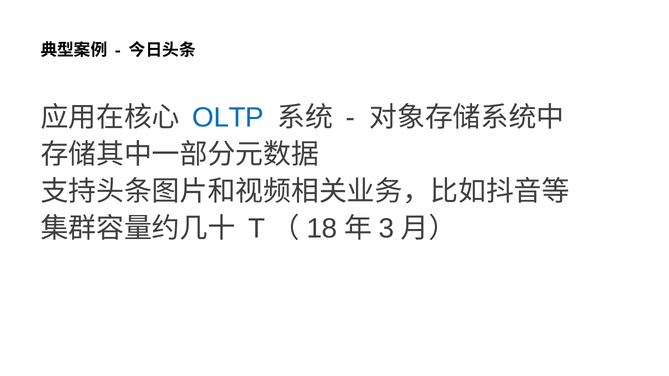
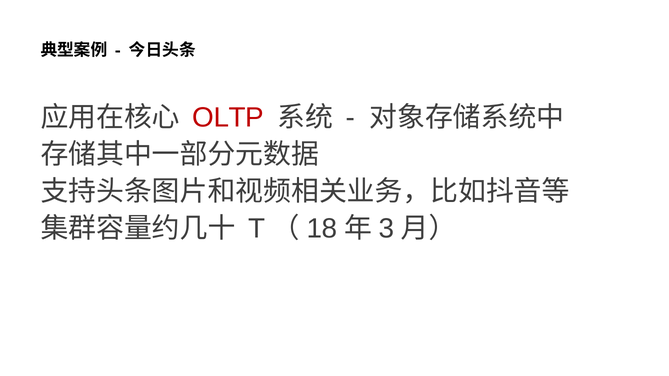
OLTP colour: blue -> red
